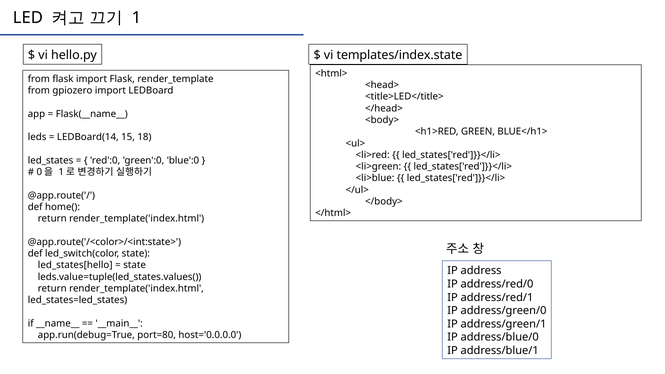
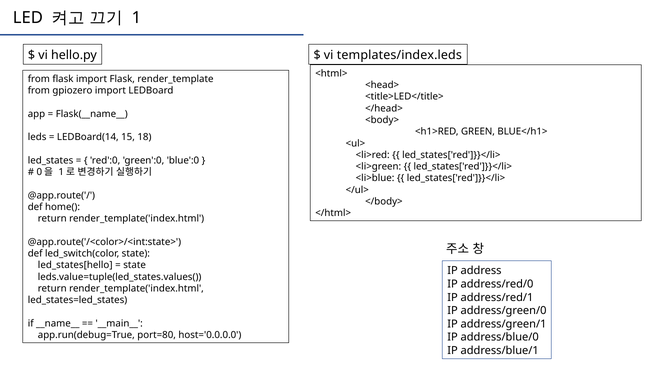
templates/index.state: templates/index.state -> templates/index.leds
